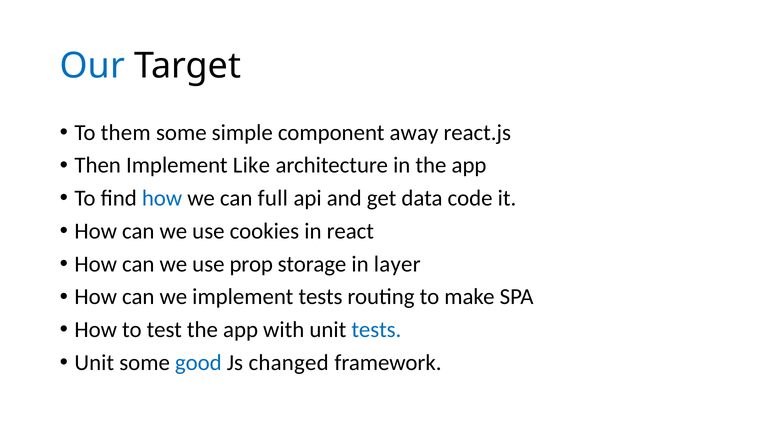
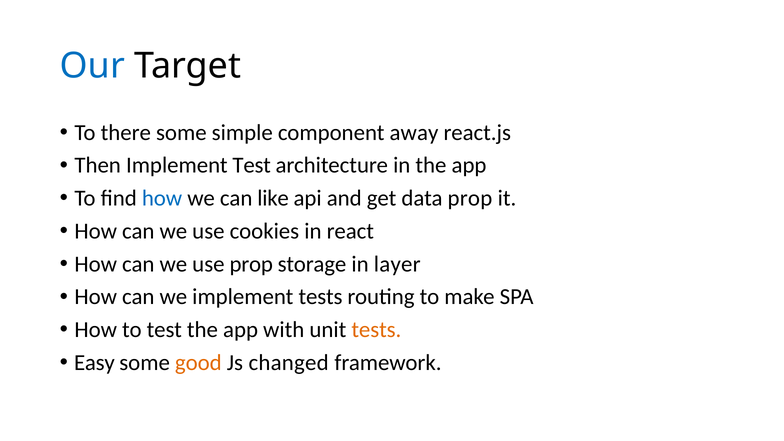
them: them -> there
Implement Like: Like -> Test
full: full -> like
data code: code -> prop
tests at (376, 330) colour: blue -> orange
Unit at (94, 363): Unit -> Easy
good colour: blue -> orange
